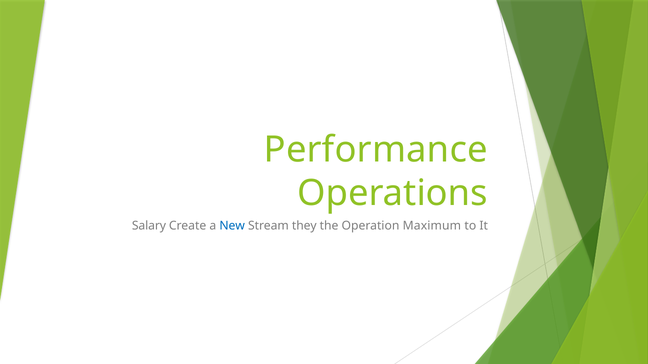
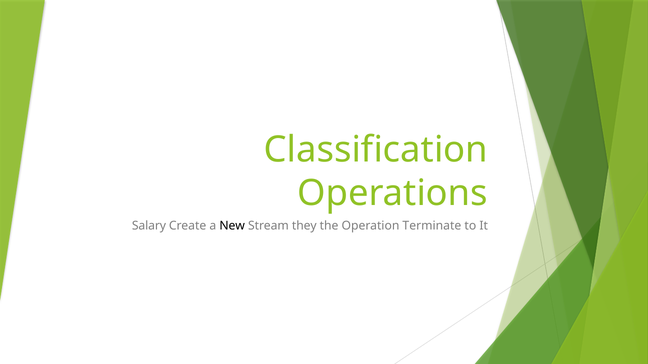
Performance: Performance -> Classification
New colour: blue -> black
Maximum: Maximum -> Terminate
